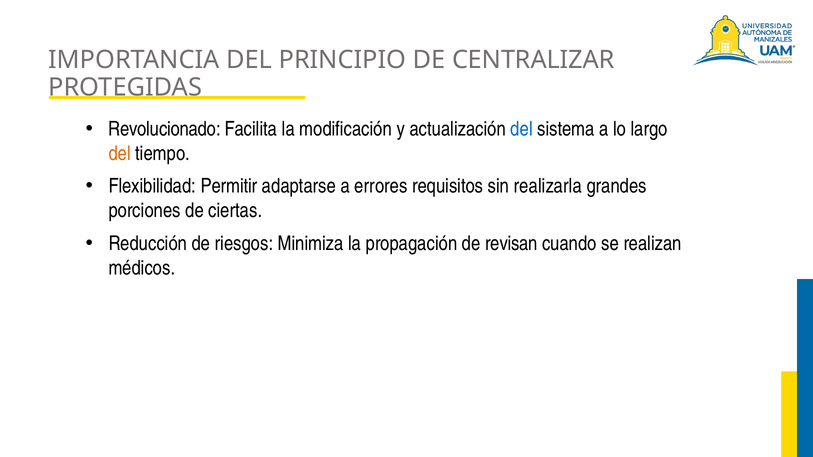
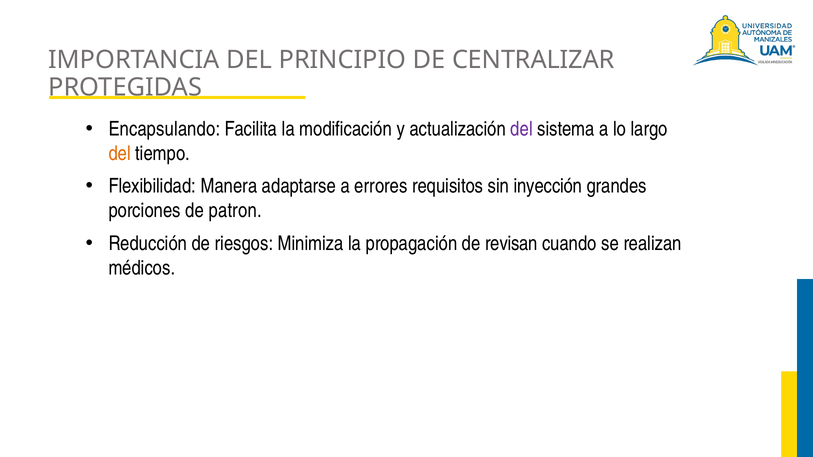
Revolucionado: Revolucionado -> Encapsulando
del at (522, 129) colour: blue -> purple
Permitir: Permitir -> Manera
realizarla: realizarla -> inyección
ciertas: ciertas -> patron
